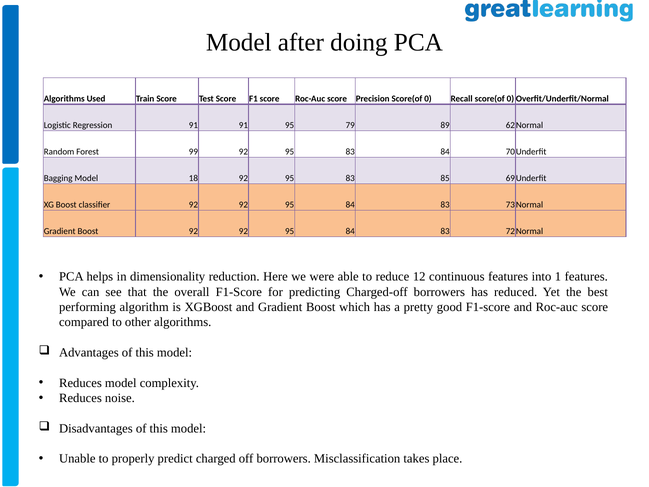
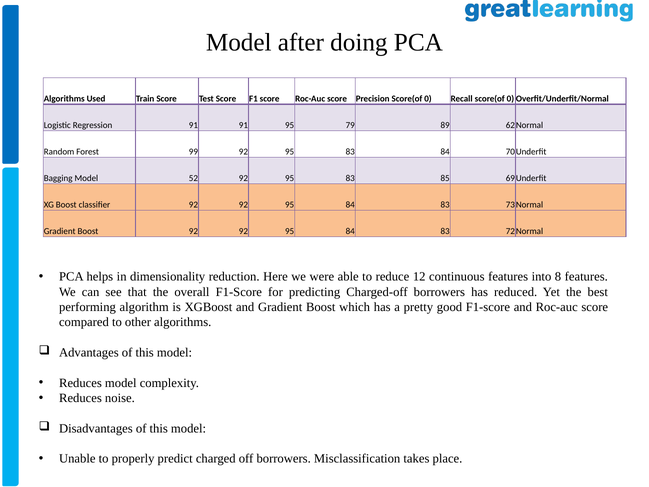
18: 18 -> 52
1: 1 -> 8
